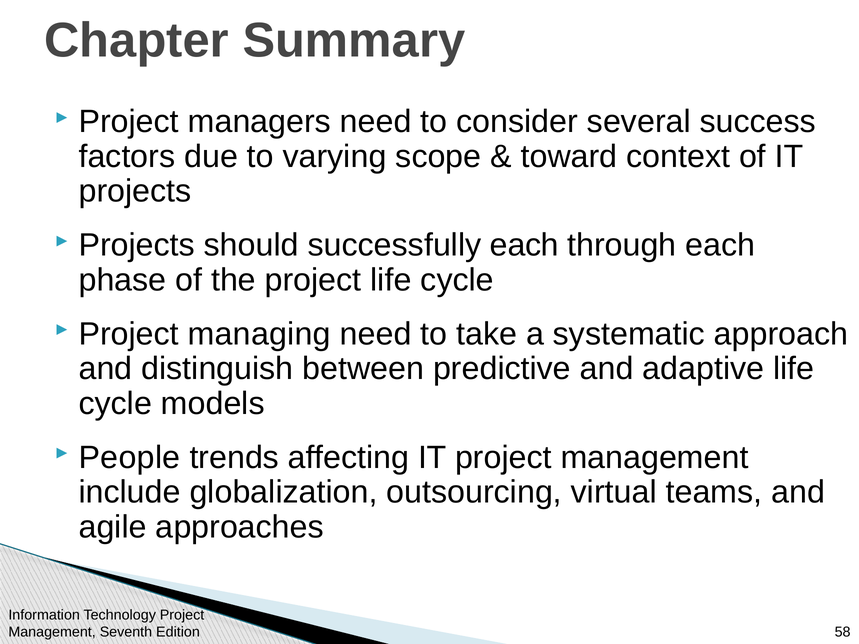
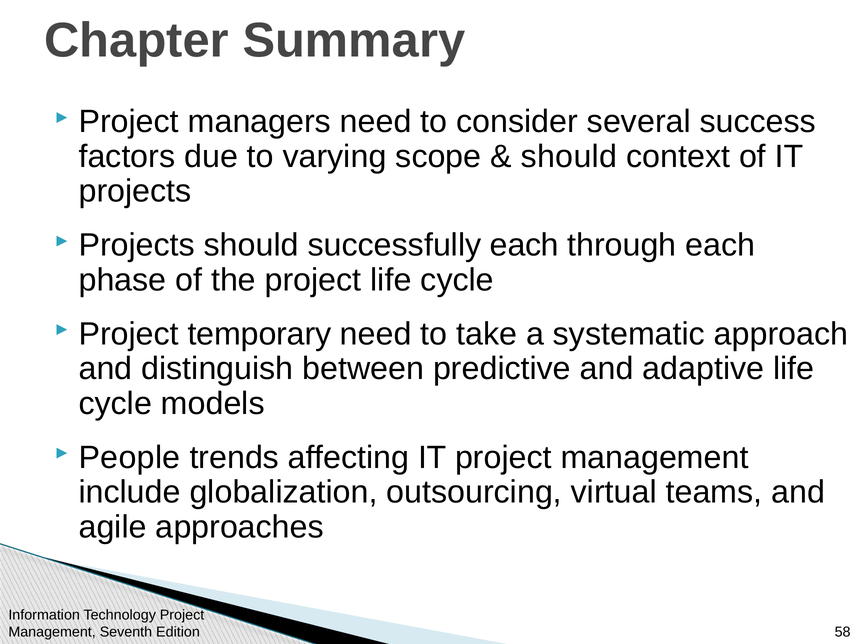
toward at (569, 157): toward -> should
managing: managing -> temporary
